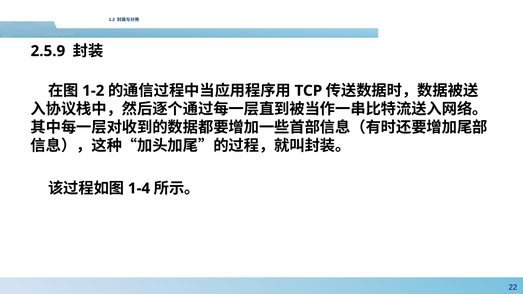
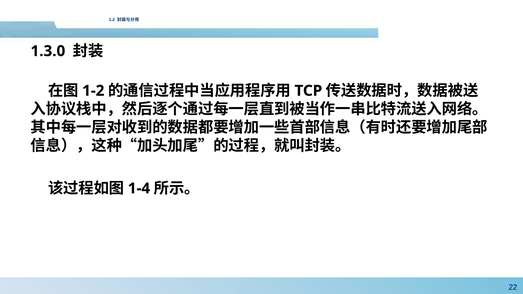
2.5.9: 2.5.9 -> 1.3.0
